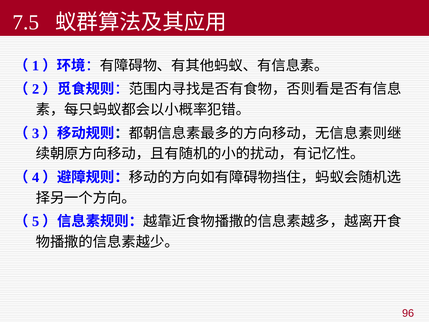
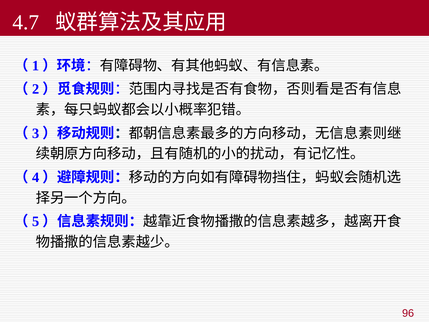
7.5: 7.5 -> 4.7
